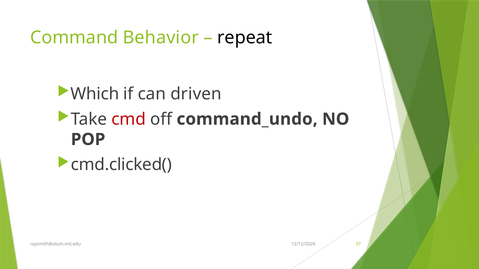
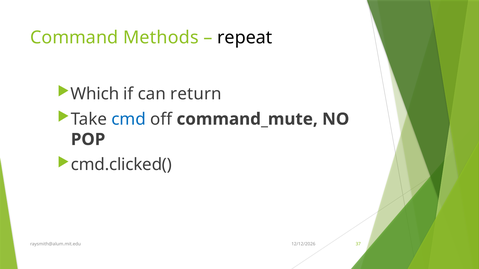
Behavior: Behavior -> Methods
driven: driven -> return
cmd colour: red -> blue
command_undo: command_undo -> command_mute
